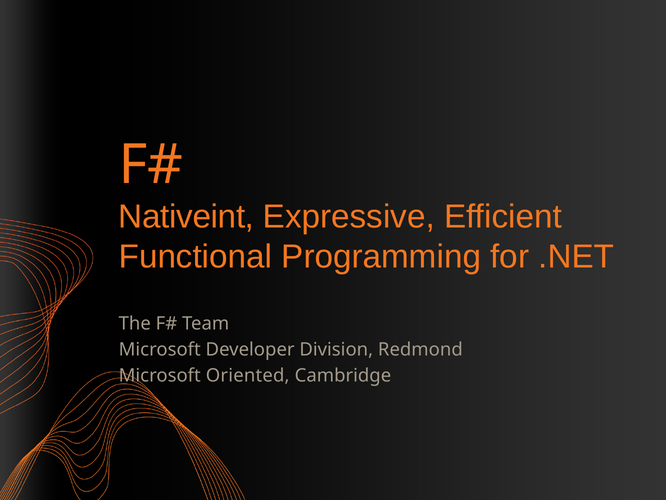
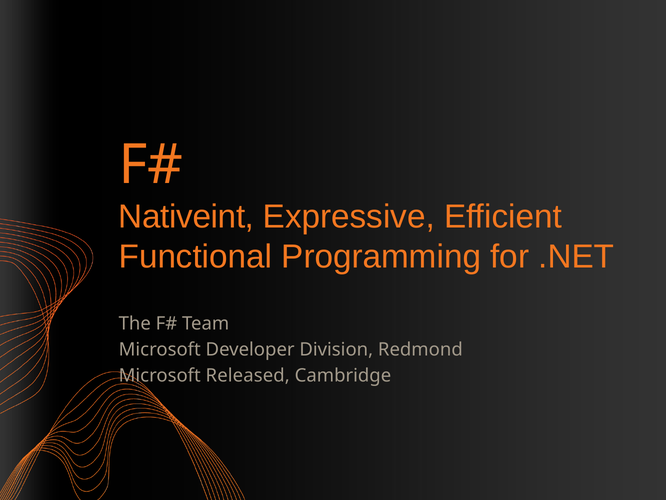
Oriented: Oriented -> Released
